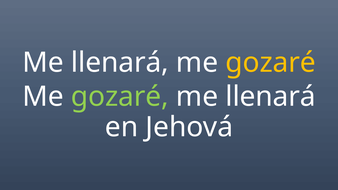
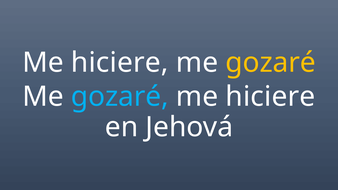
llenará at (120, 63): llenará -> hiciere
gozaré at (120, 97) colour: light green -> light blue
llenará at (271, 97): llenará -> hiciere
